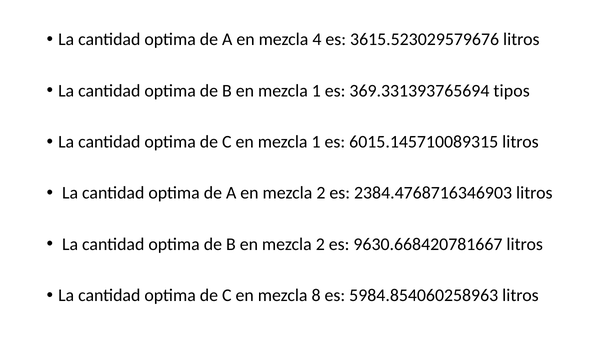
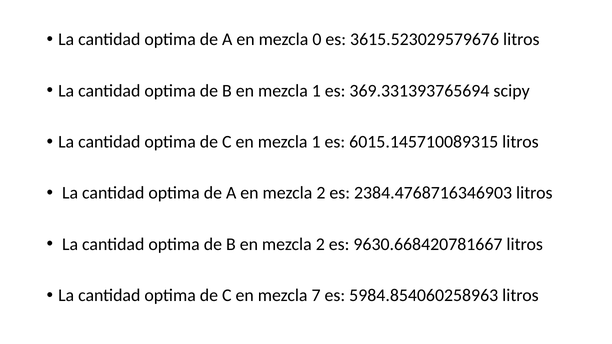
4: 4 -> 0
tipos: tipos -> scipy
8: 8 -> 7
